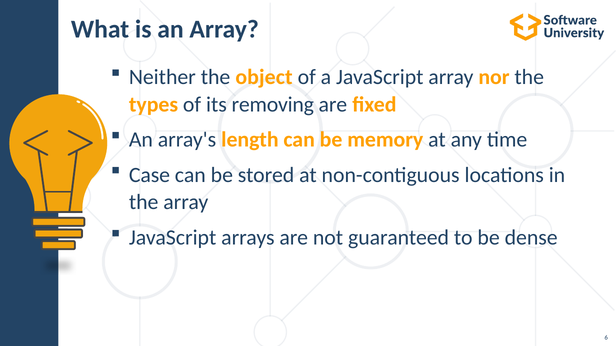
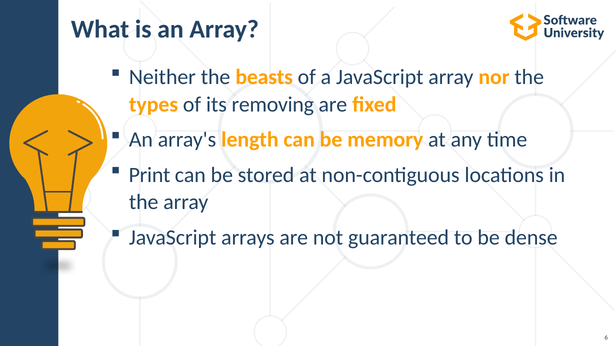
object: object -> beasts
Case: Case -> Print
